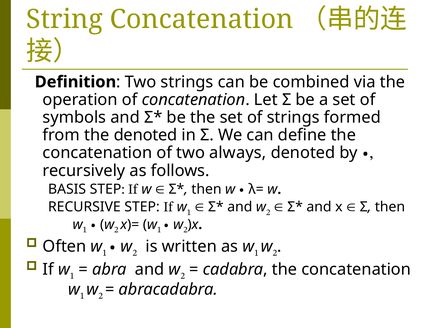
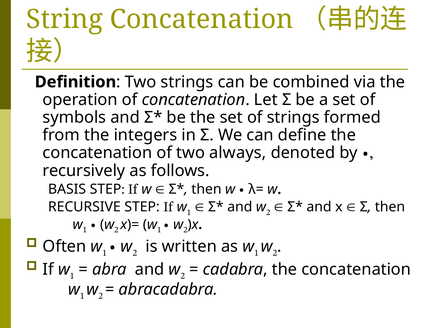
the denoted: denoted -> integers
